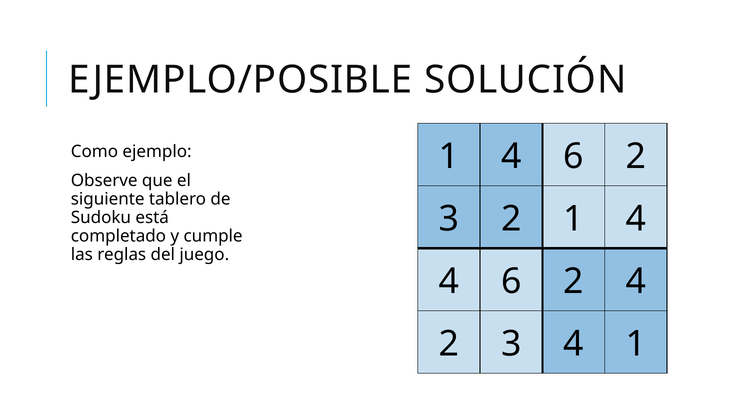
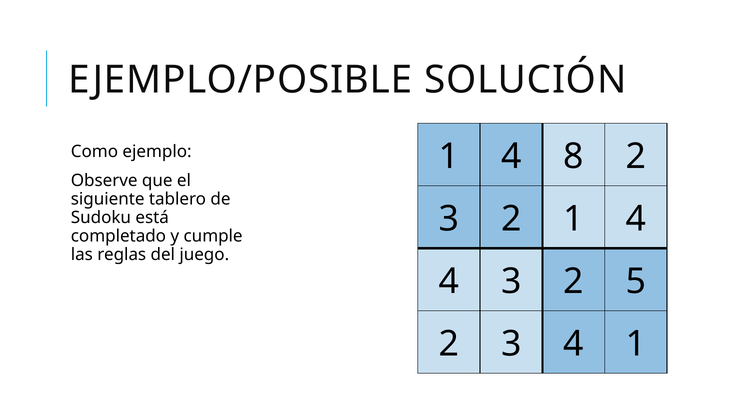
1 4 6: 6 -> 8
6 at (511, 281): 6 -> 3
2 4: 4 -> 5
